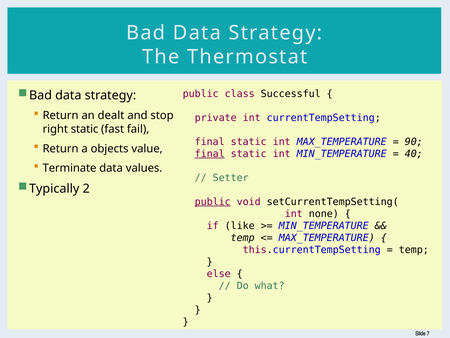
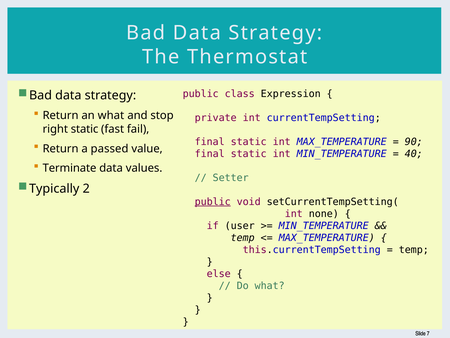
Successful: Successful -> Expression
an dealt: dealt -> what
objects: objects -> passed
final at (210, 154) underline: present -> none
like: like -> user
